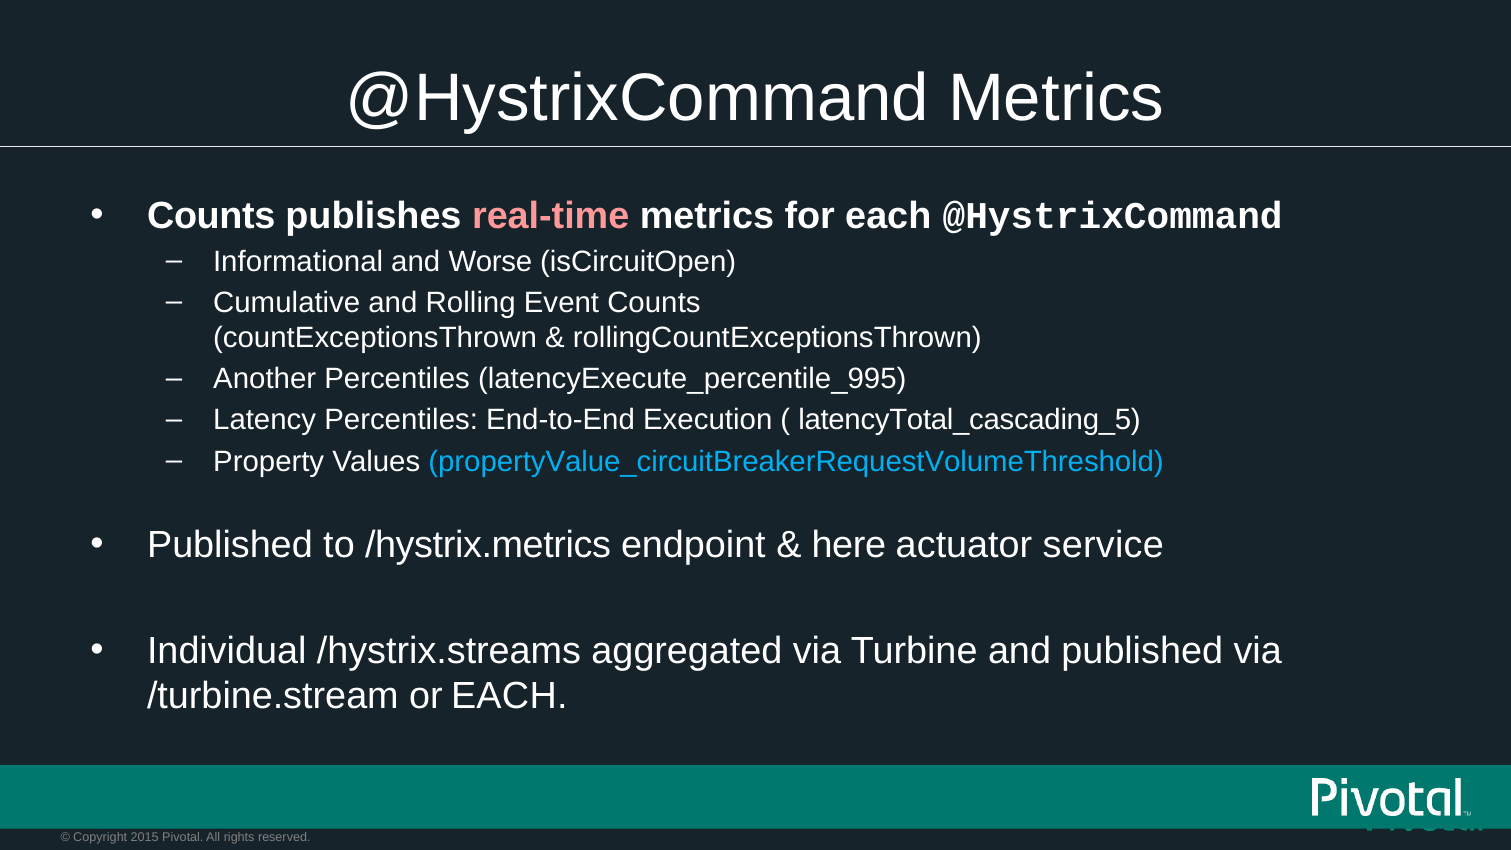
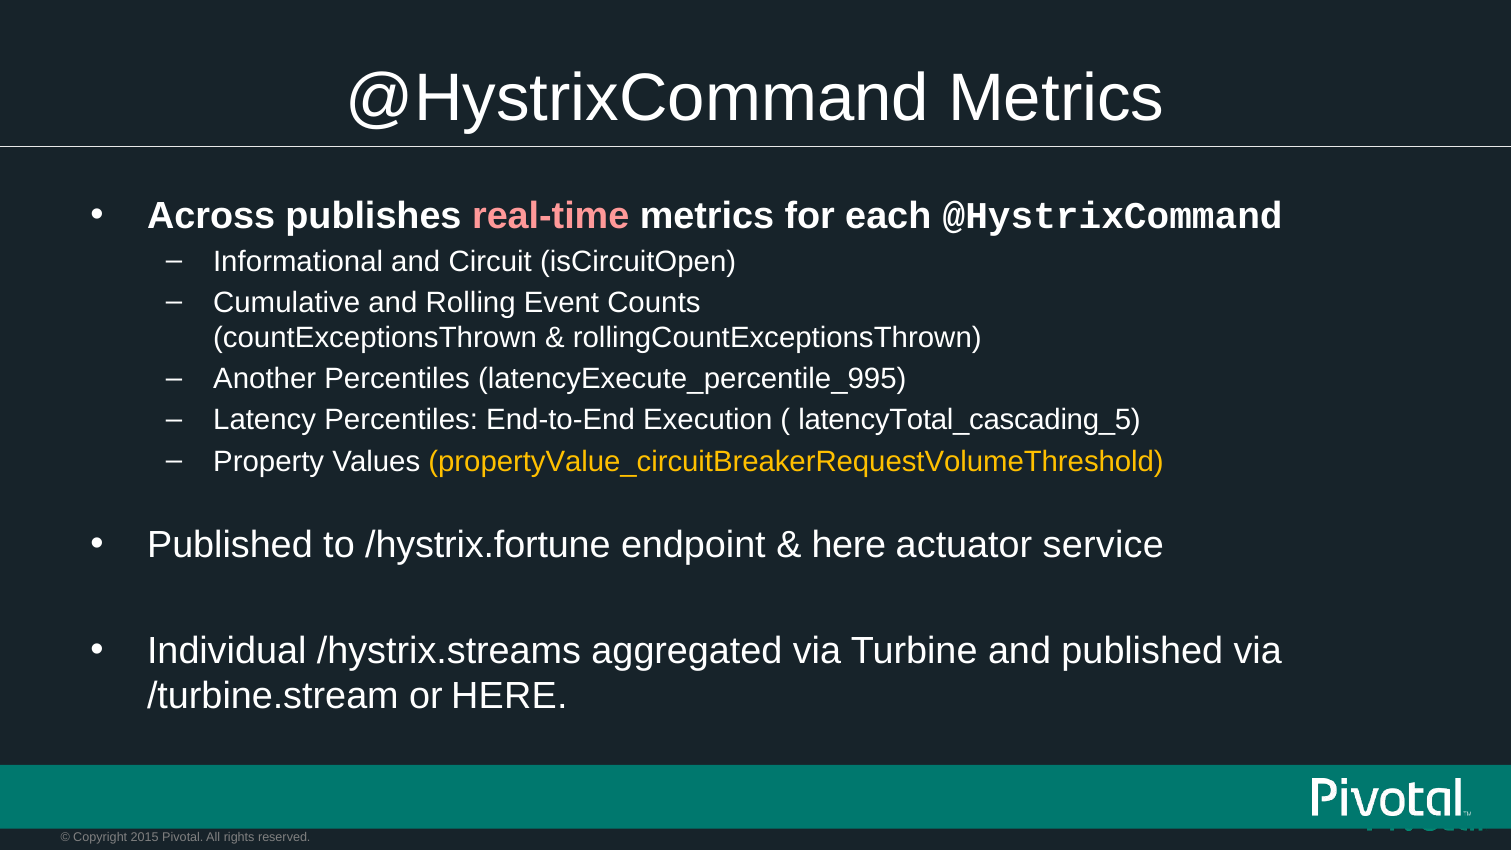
Counts at (211, 216): Counts -> Across
Worse: Worse -> Circuit
propertyValue_circuitBreakerRequestVolumeThreshold colour: light blue -> yellow
/hystrix.metrics: /hystrix.metrics -> /hystrix.fortune
or EACH: EACH -> HERE
